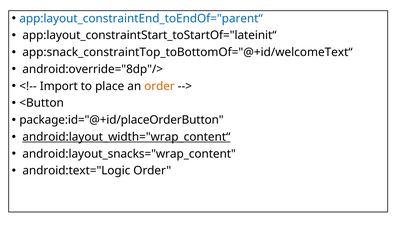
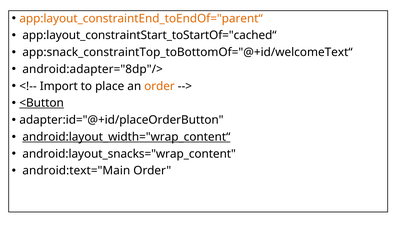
app:layout_constraintEnd_toEndOf="parent“ colour: blue -> orange
app:layout_constraintStart_toStartOf="lateinit“: app:layout_constraintStart_toStartOf="lateinit“ -> app:layout_constraintStart_toStartOf="cached“
android:override="8dp"/>: android:override="8dp"/> -> android:adapter="8dp"/>
<Button underline: none -> present
package:id="@+id/placeOrderButton: package:id="@+id/placeOrderButton -> adapter:id="@+id/placeOrderButton
android:text="Logic: android:text="Logic -> android:text="Main
